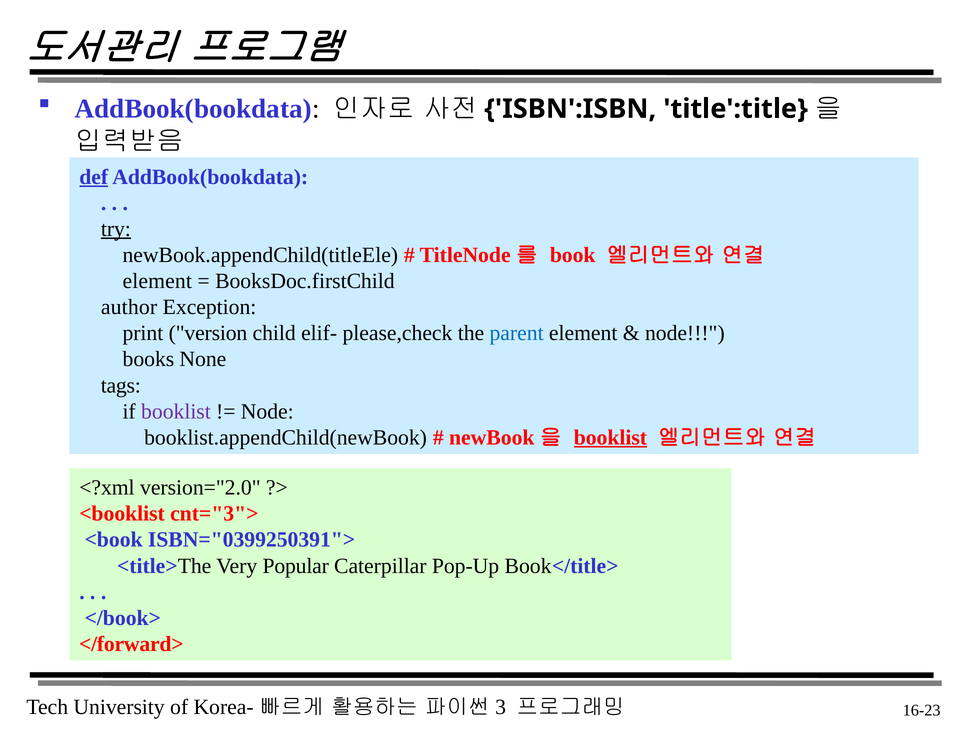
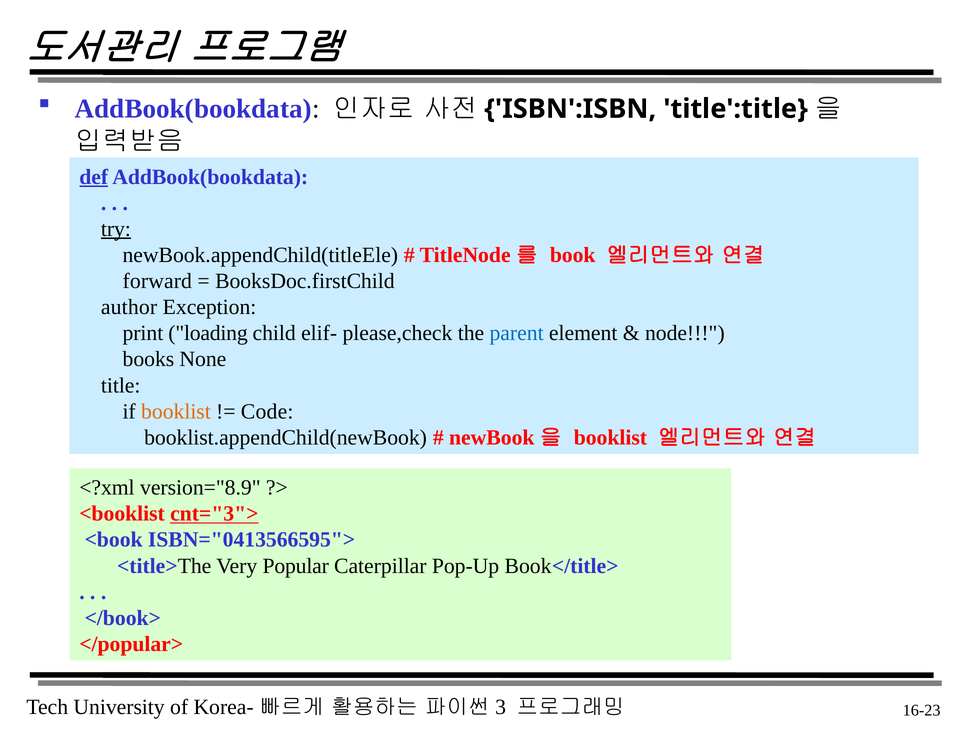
element at (157, 281): element -> forward
version: version -> loading
tags: tags -> title
booklist at (176, 411) colour: purple -> orange
Node at (267, 411): Node -> Code
booklist at (610, 437) underline: present -> none
version="2.0: version="2.0 -> version="8.9
cnt="3"> underline: none -> present
ISBN="0399250391">: ISBN="0399250391"> -> ISBN="0413566595">
</forward>: </forward> -> </popular>
